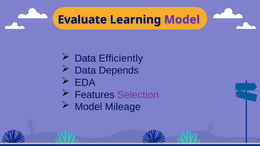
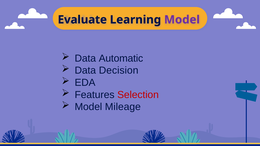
Efficiently: Efficiently -> Automatic
Depends: Depends -> Decision
Selection colour: purple -> red
